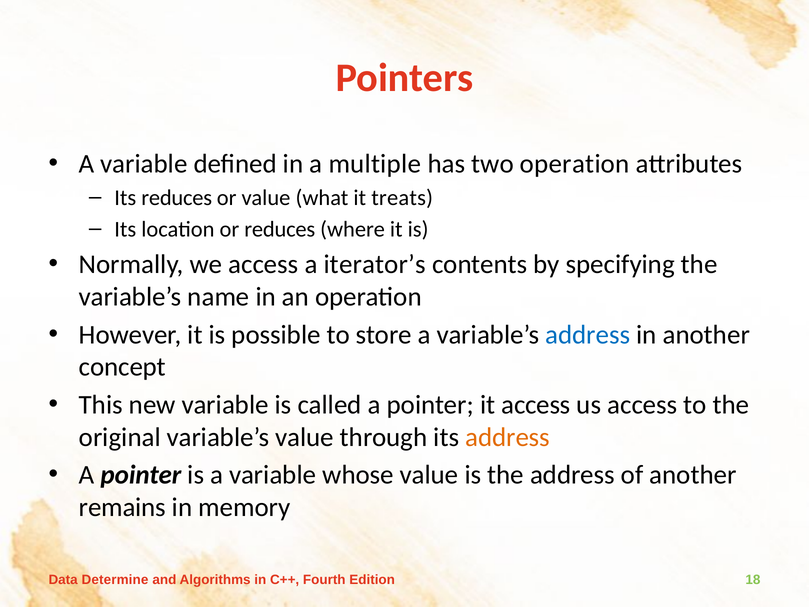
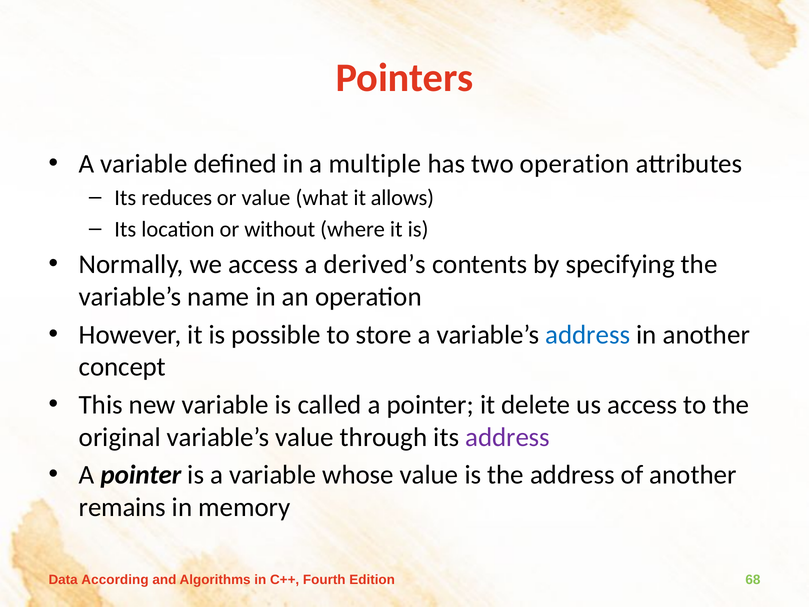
treats: treats -> allows
or reduces: reduces -> without
iterator’s: iterator’s -> derived’s
it access: access -> delete
address at (508, 437) colour: orange -> purple
Determine: Determine -> According
18: 18 -> 68
